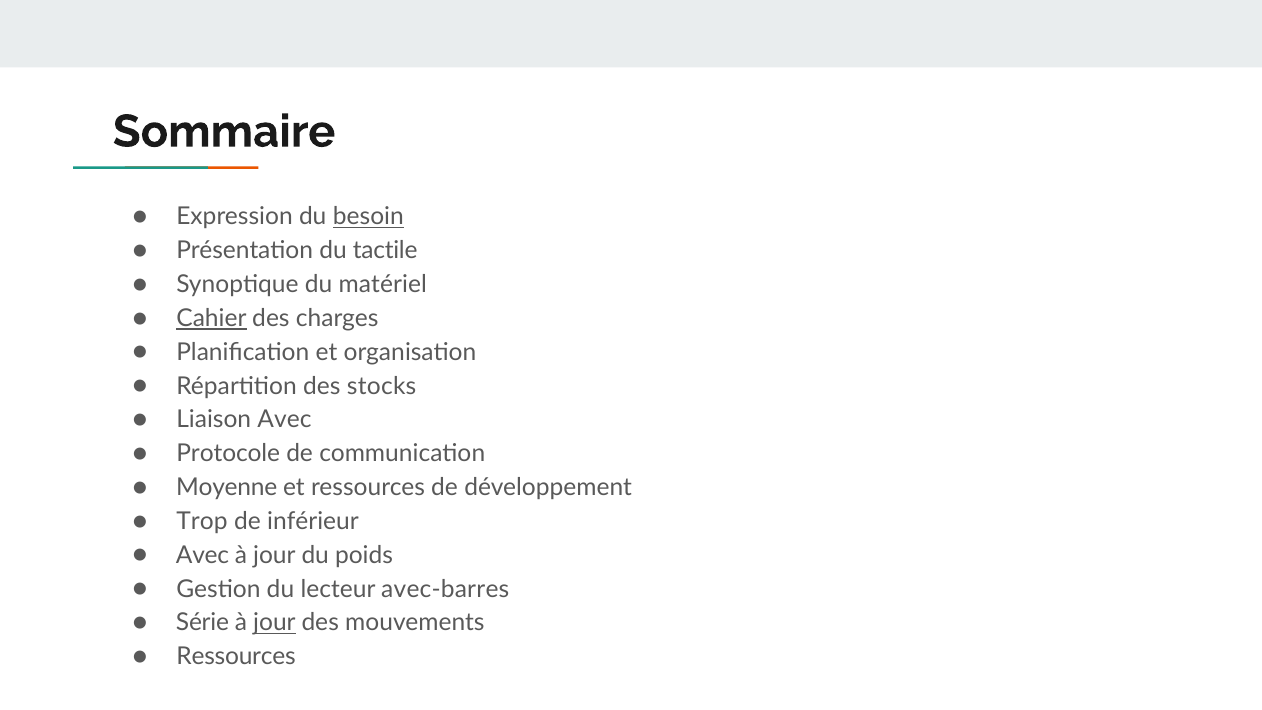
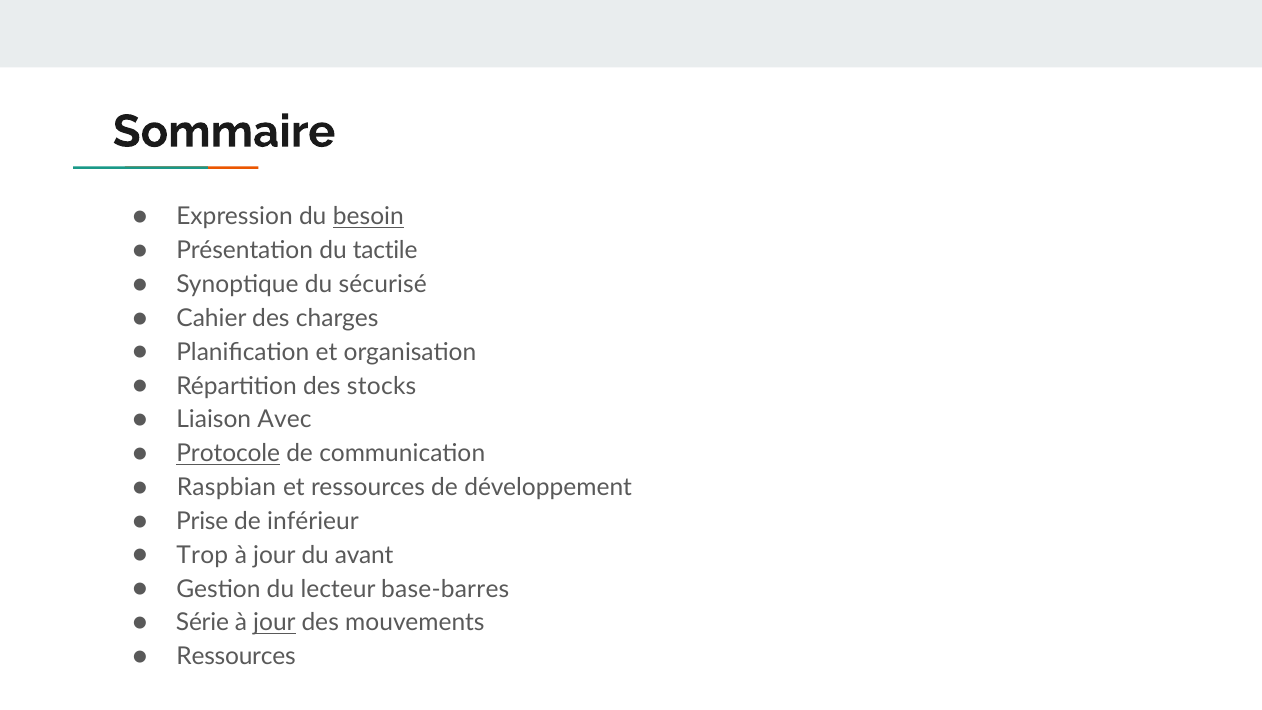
matériel: matériel -> sécurisé
Cahier underline: present -> none
Protocole underline: none -> present
Moyenne: Moyenne -> Raspbian
Trop: Trop -> Prise
Avec at (203, 555): Avec -> Trop
poids: poids -> avant
avec-barres: avec-barres -> base-barres
